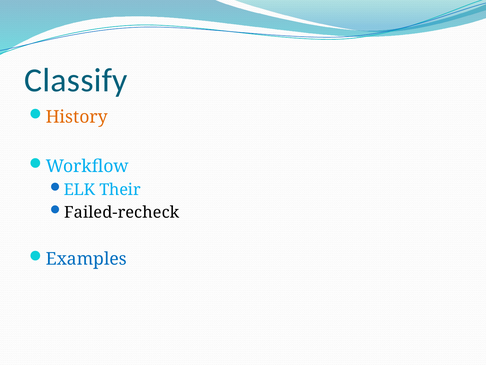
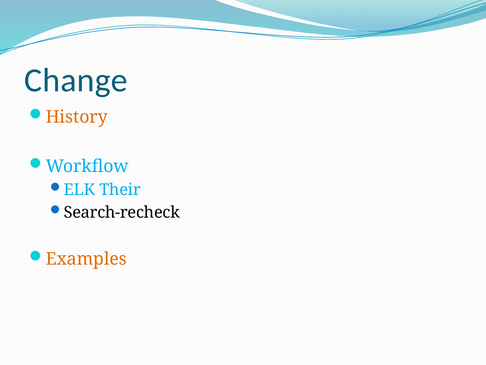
Classify: Classify -> Change
Failed-recheck: Failed-recheck -> Search-recheck
Examples colour: blue -> orange
